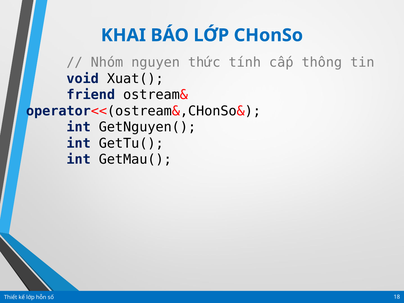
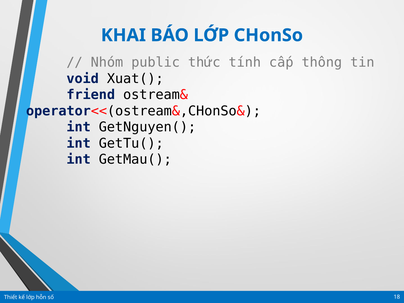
nguyen: nguyen -> public
